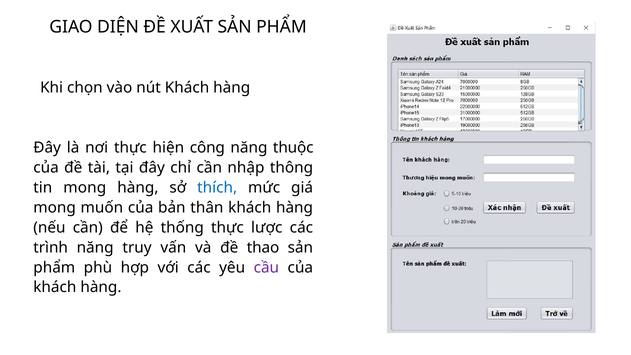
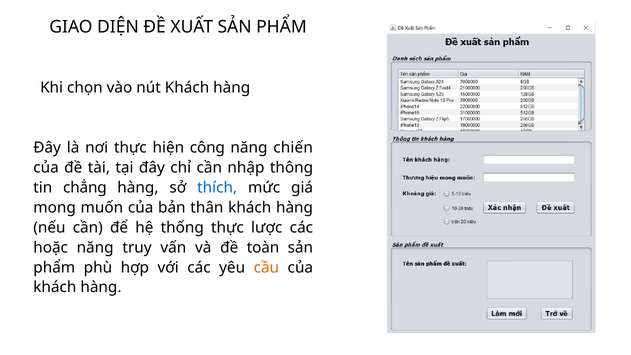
thuộc: thuộc -> chiến
tin mong: mong -> chẳng
trình: trình -> hoặc
thao: thao -> toàn
cầu colour: purple -> orange
